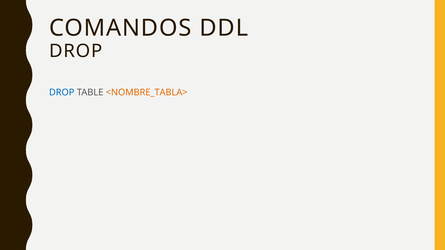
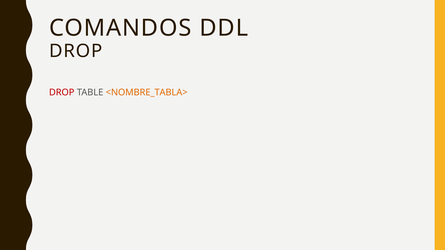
DROP at (62, 92) colour: blue -> red
